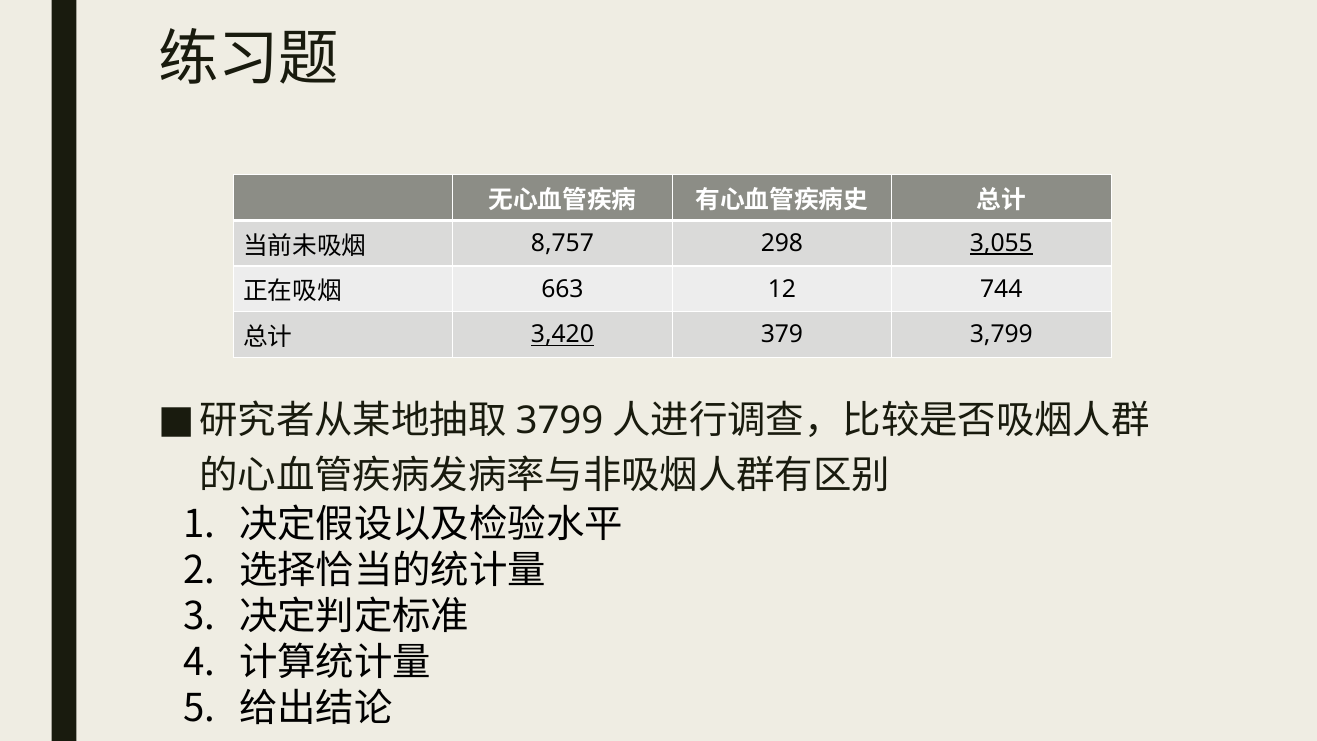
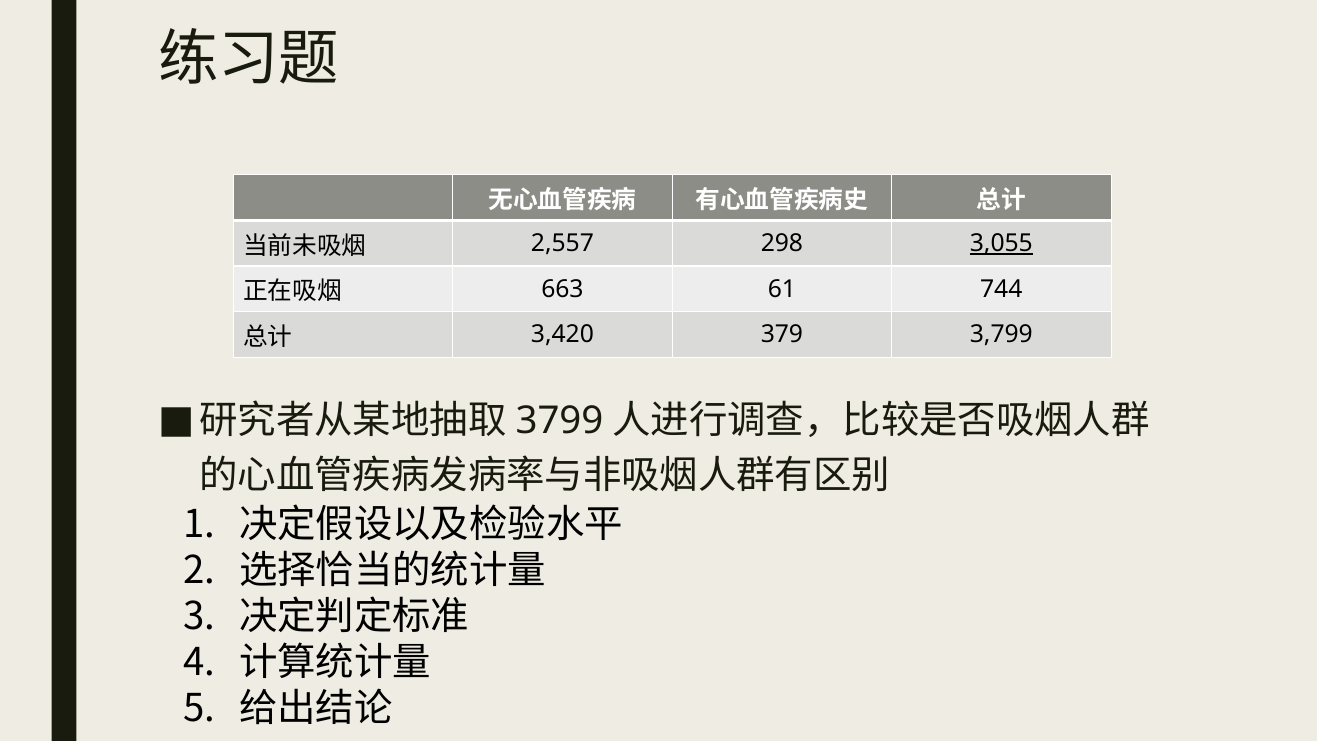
8,757: 8,757 -> 2,557
12: 12 -> 61
3,420 underline: present -> none
